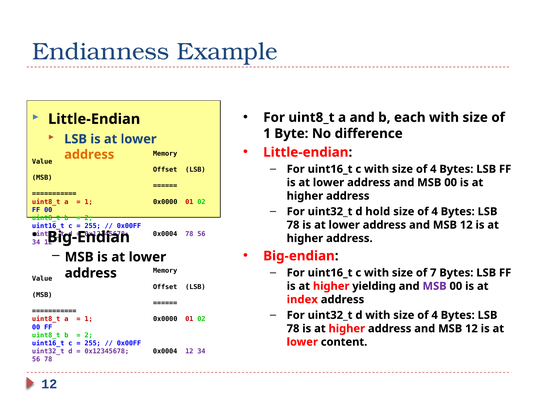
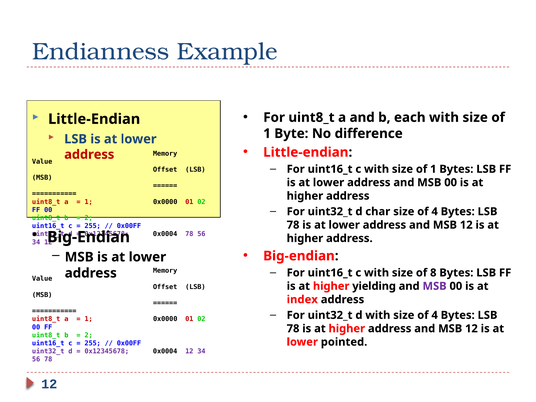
address at (89, 155) colour: orange -> red
4 at (433, 169): 4 -> 1
hold: hold -> char
7: 7 -> 8
content: content -> pointed
